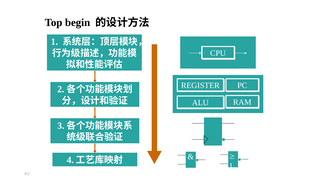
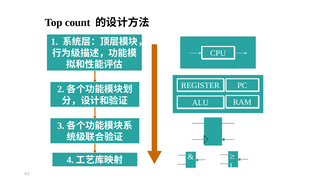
begin: begin -> count
